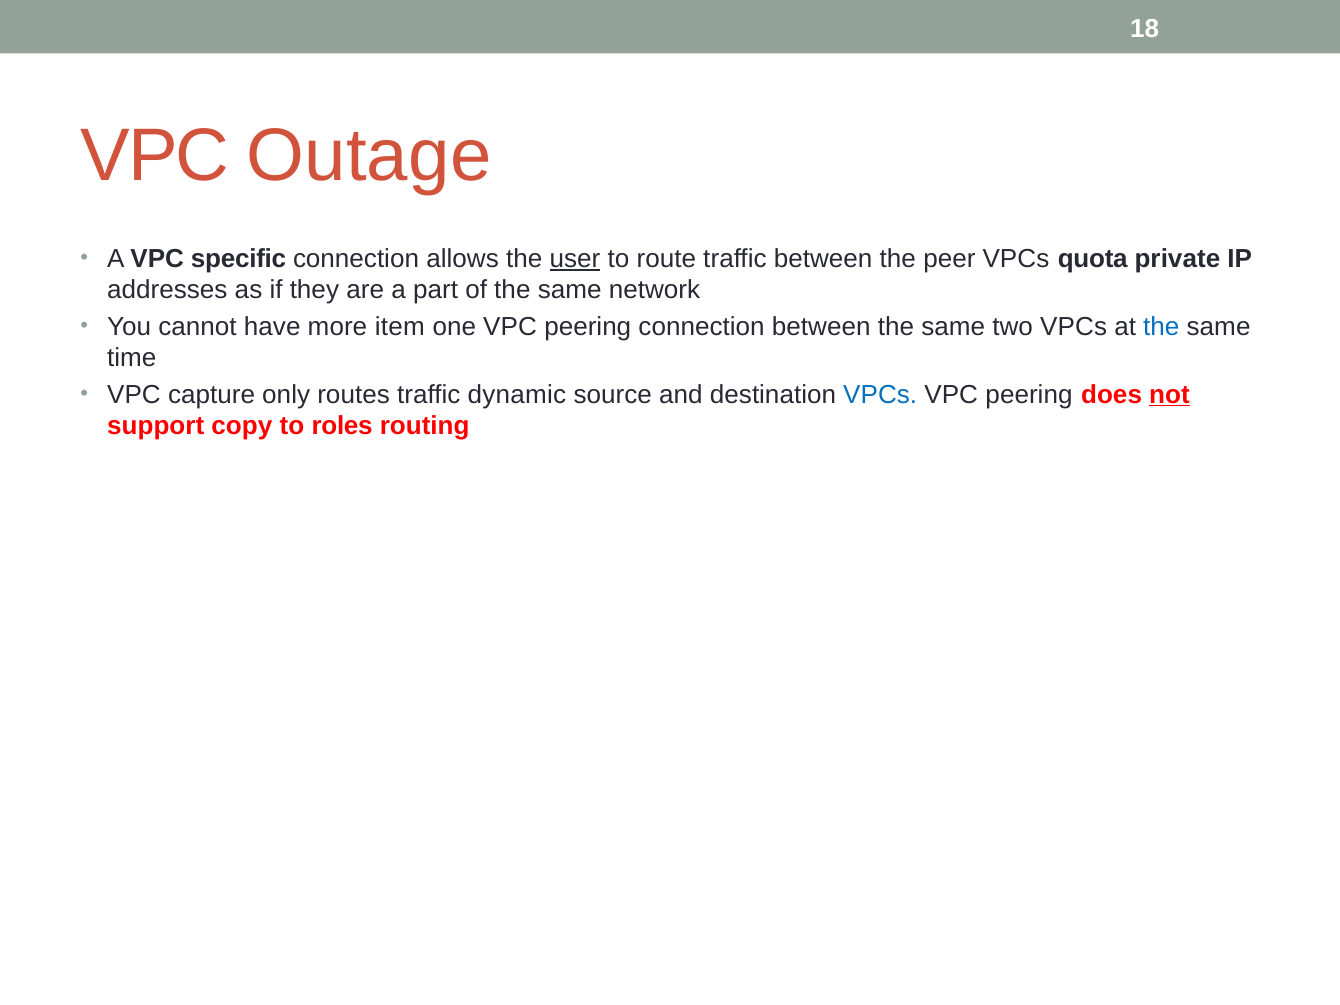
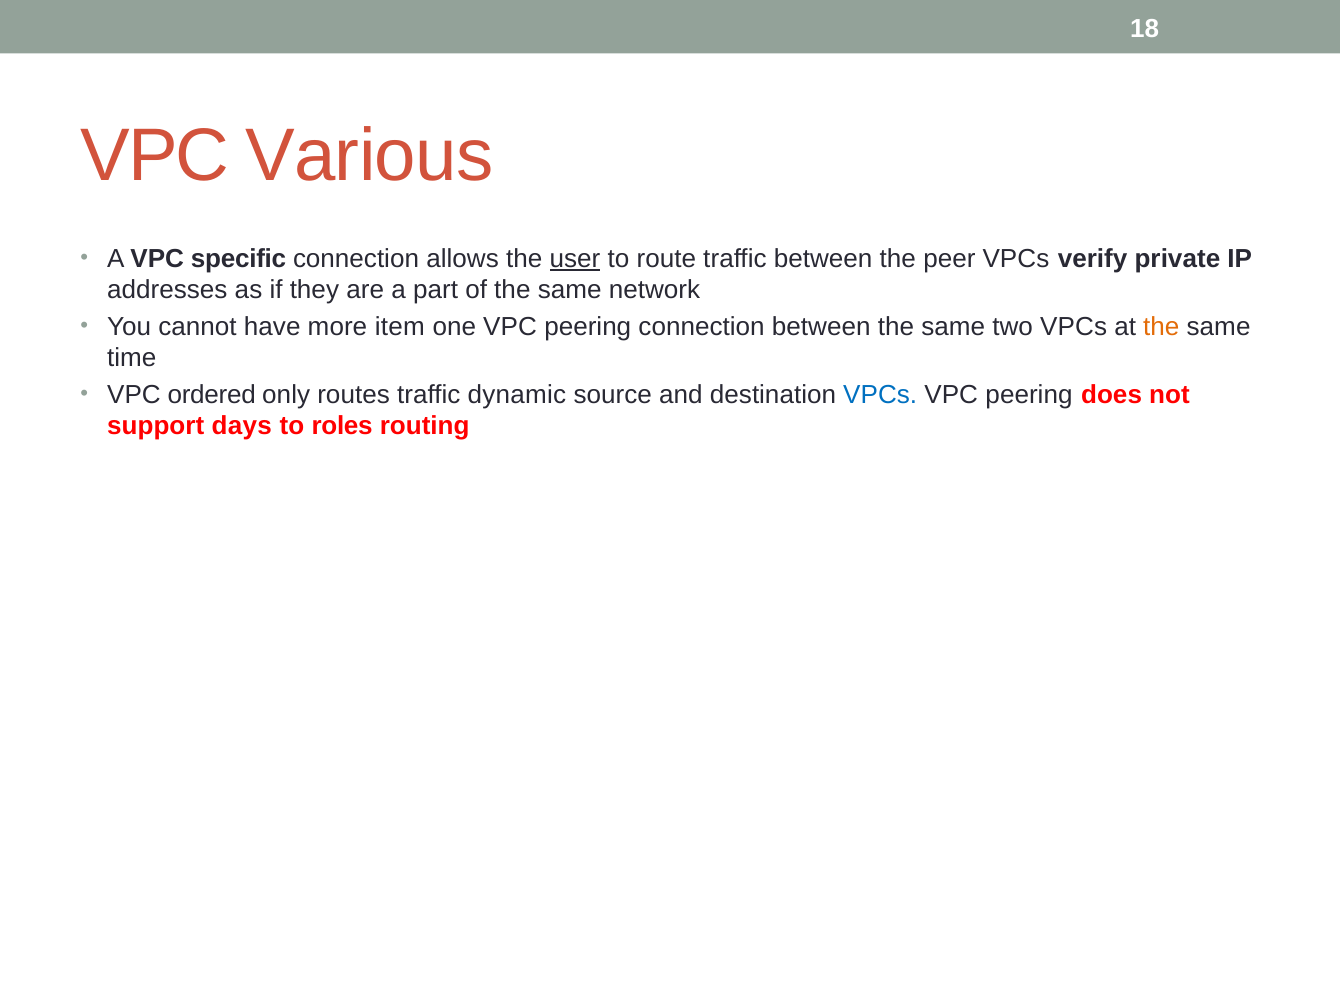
Outage: Outage -> Various
quota: quota -> verify
the at (1161, 327) colour: blue -> orange
capture: capture -> ordered
not underline: present -> none
copy: copy -> days
